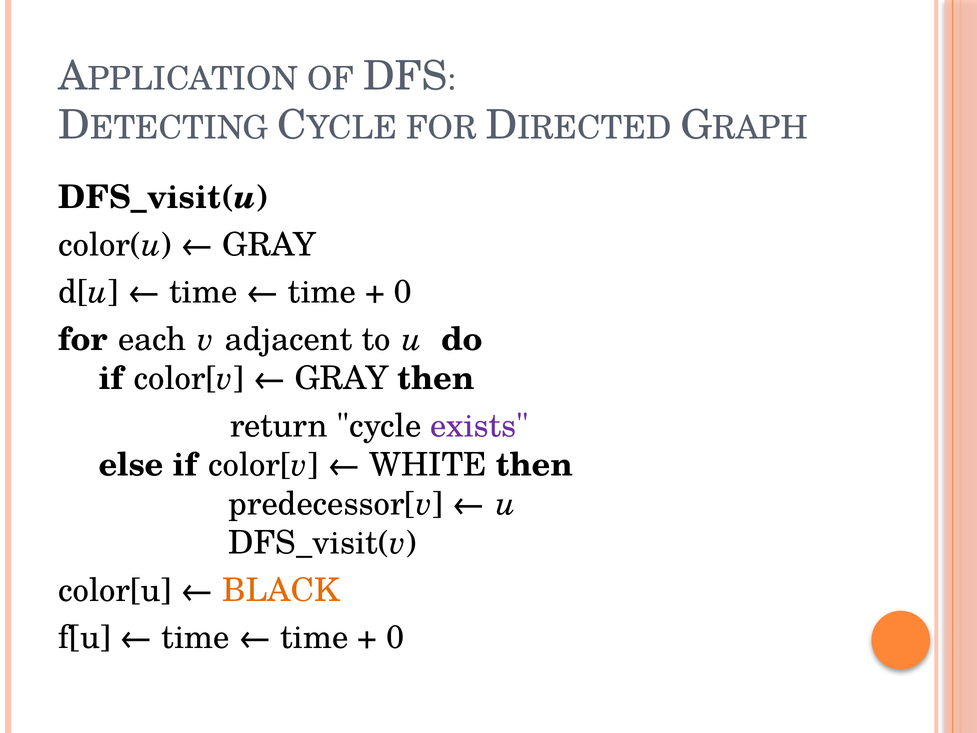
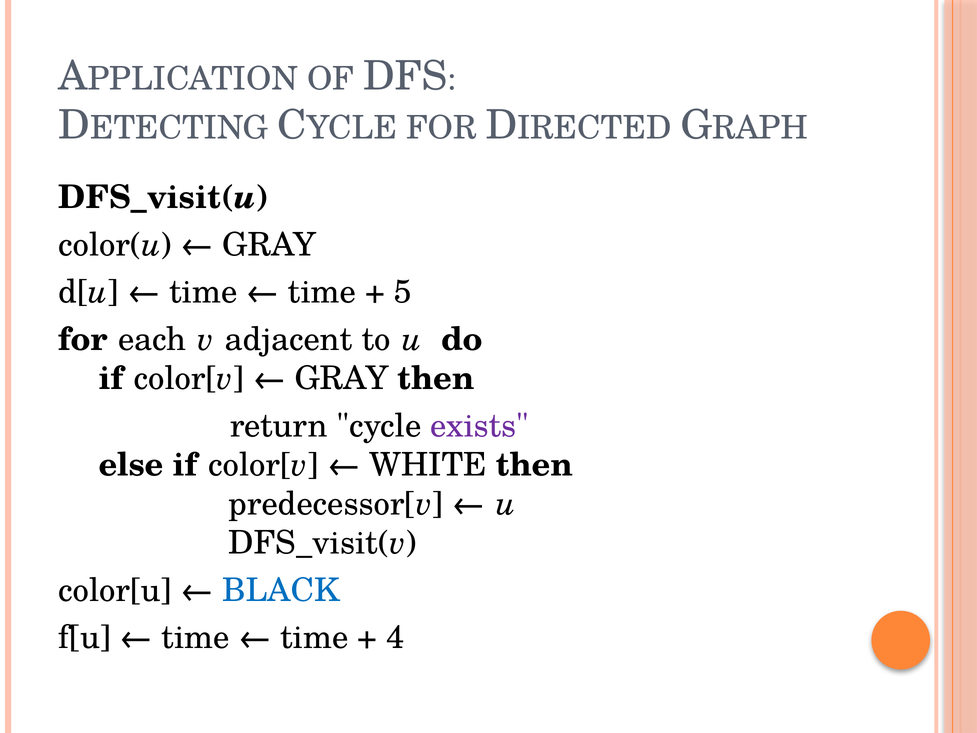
0 at (403, 292): 0 -> 5
BLACK colour: orange -> blue
0 at (395, 637): 0 -> 4
